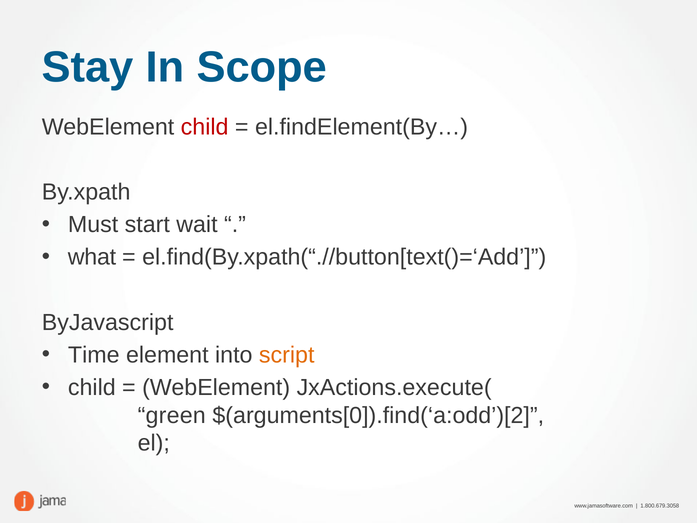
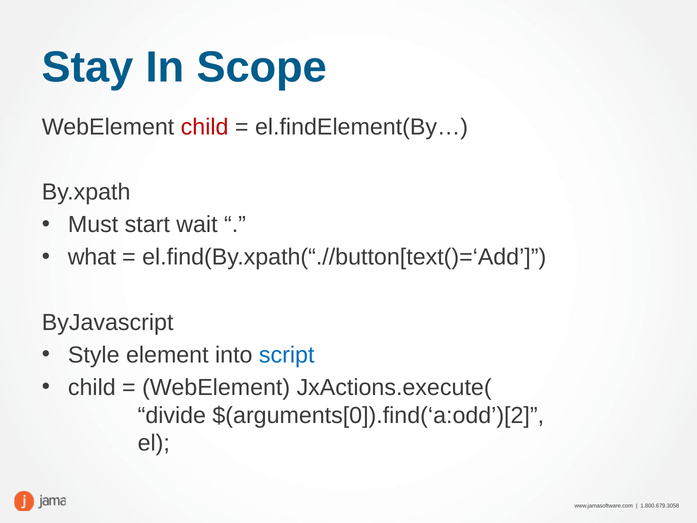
Time: Time -> Style
script colour: orange -> blue
green: green -> divide
